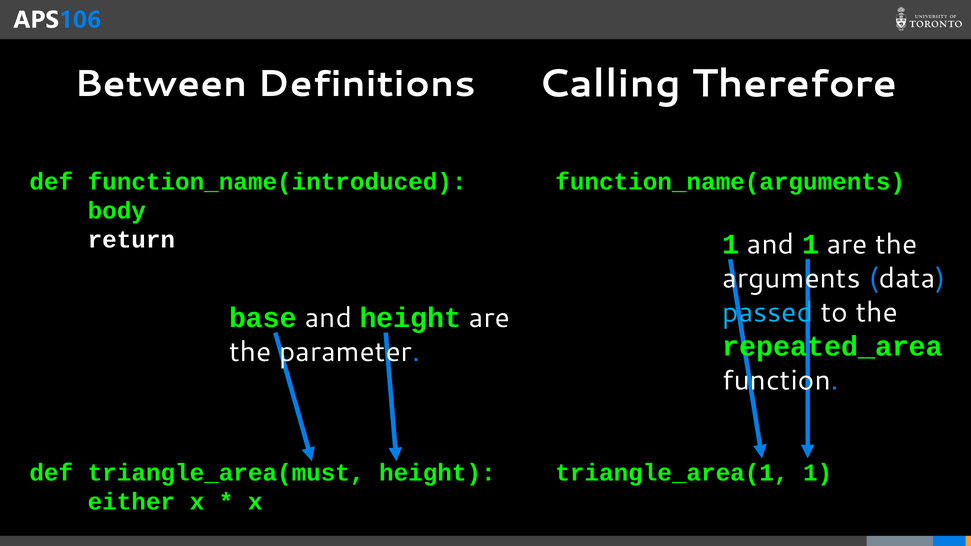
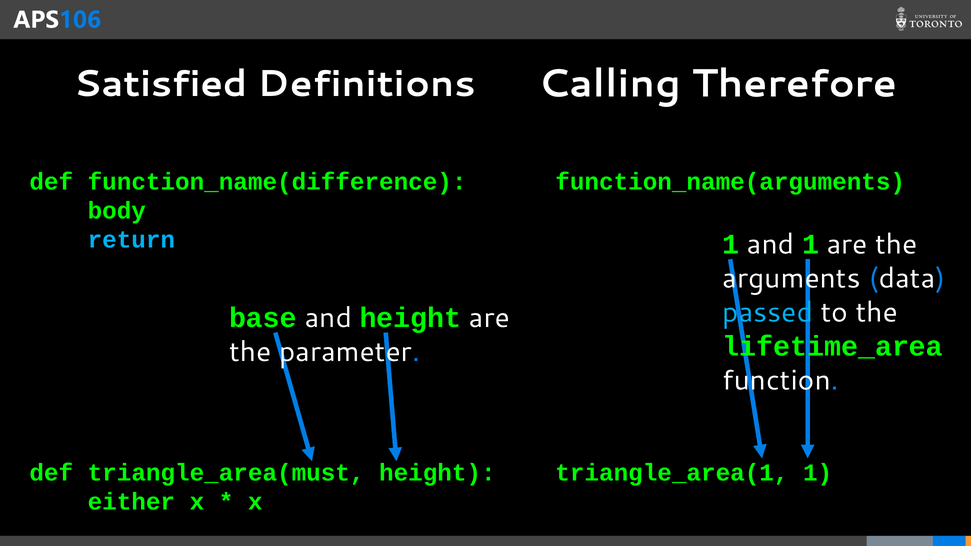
Between: Between -> Satisfied
function_name(introduced: function_name(introduced -> function_name(difference
return colour: white -> light blue
repeated_area: repeated_area -> lifetime_area
